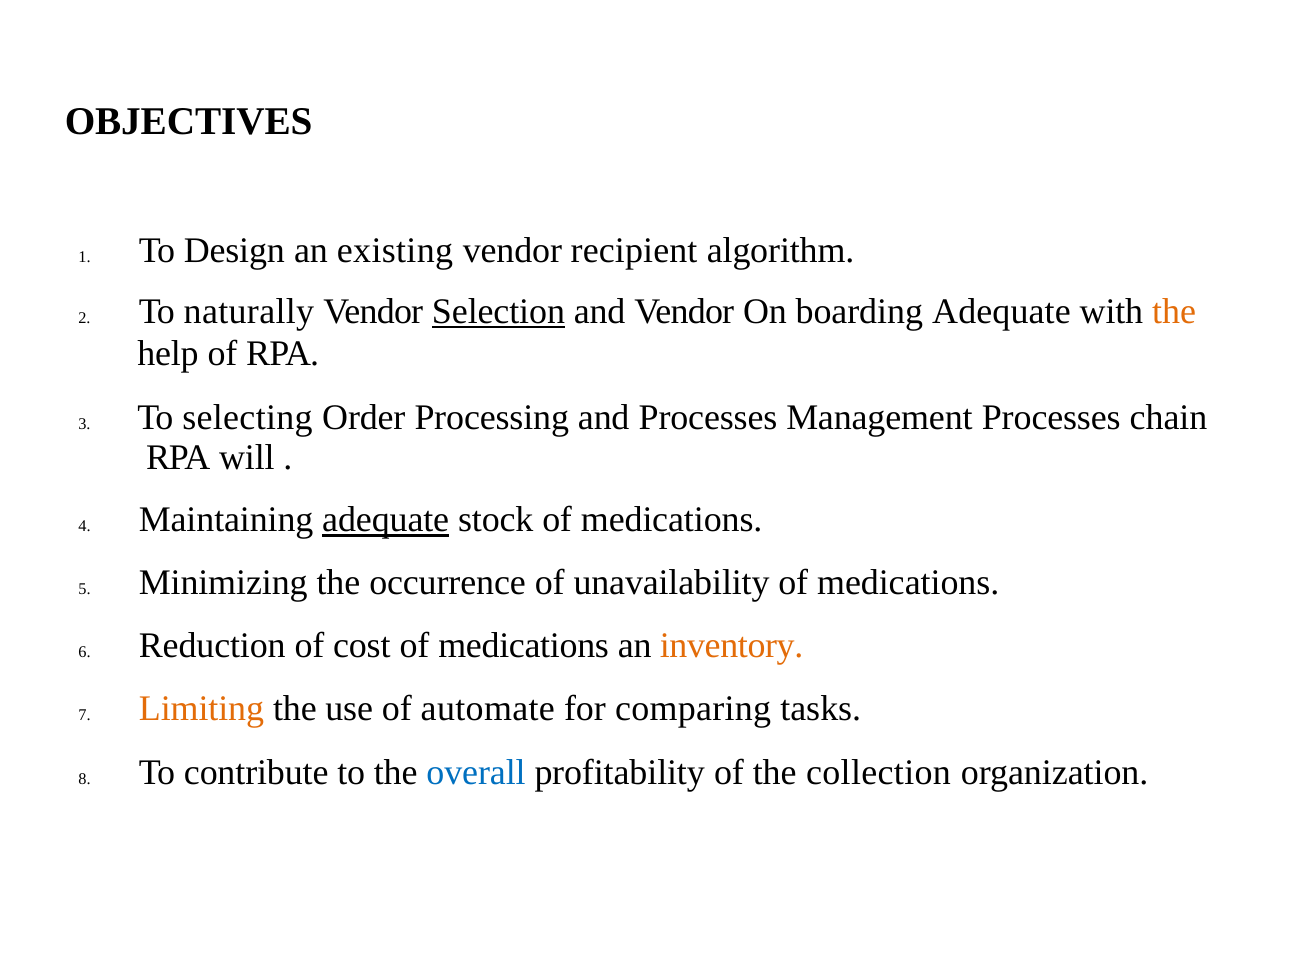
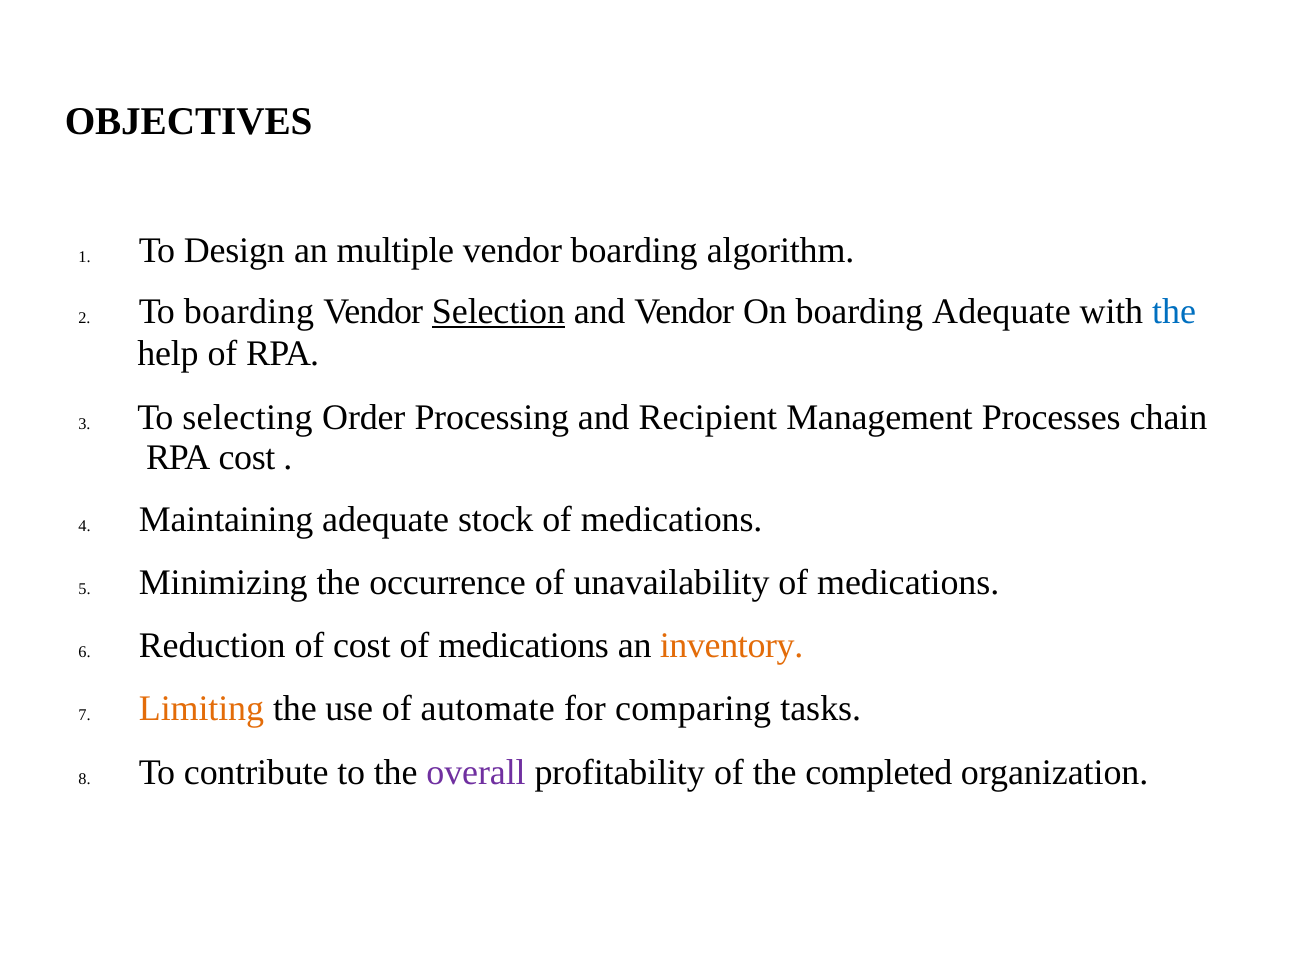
existing: existing -> multiple
vendor recipient: recipient -> boarding
To naturally: naturally -> boarding
the at (1174, 312) colour: orange -> blue
and Processes: Processes -> Recipient
RPA will: will -> cost
adequate at (386, 520) underline: present -> none
overall colour: blue -> purple
collection: collection -> completed
